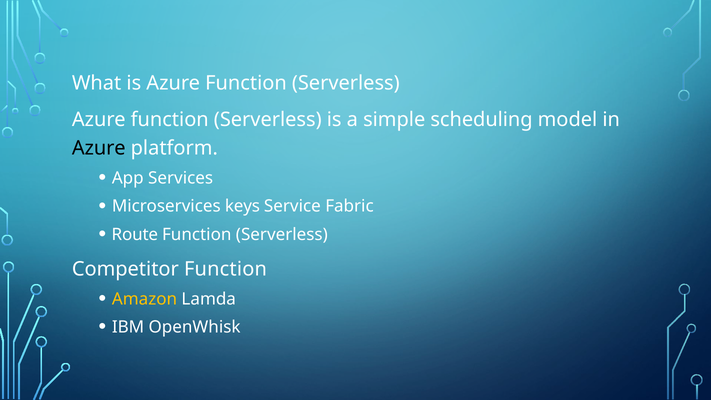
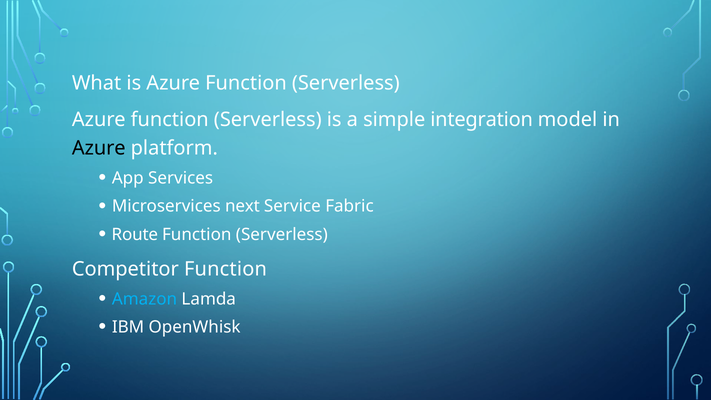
scheduling: scheduling -> integration
keys: keys -> next
Amazon colour: yellow -> light blue
